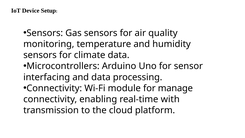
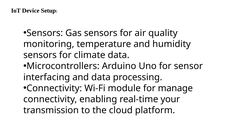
with: with -> your
